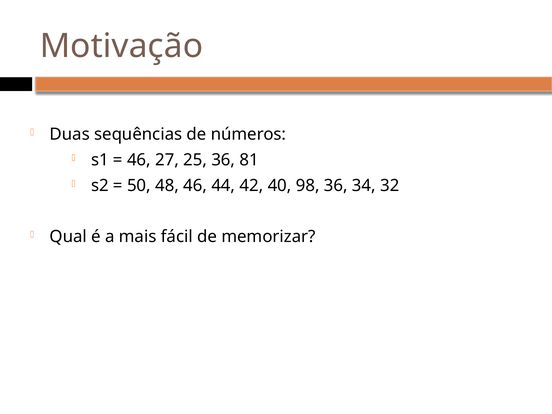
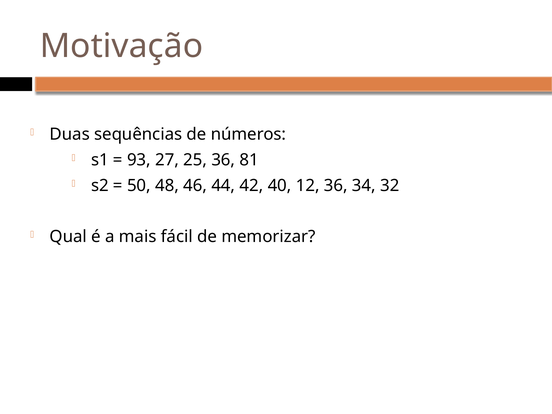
46 at (139, 160): 46 -> 93
98: 98 -> 12
